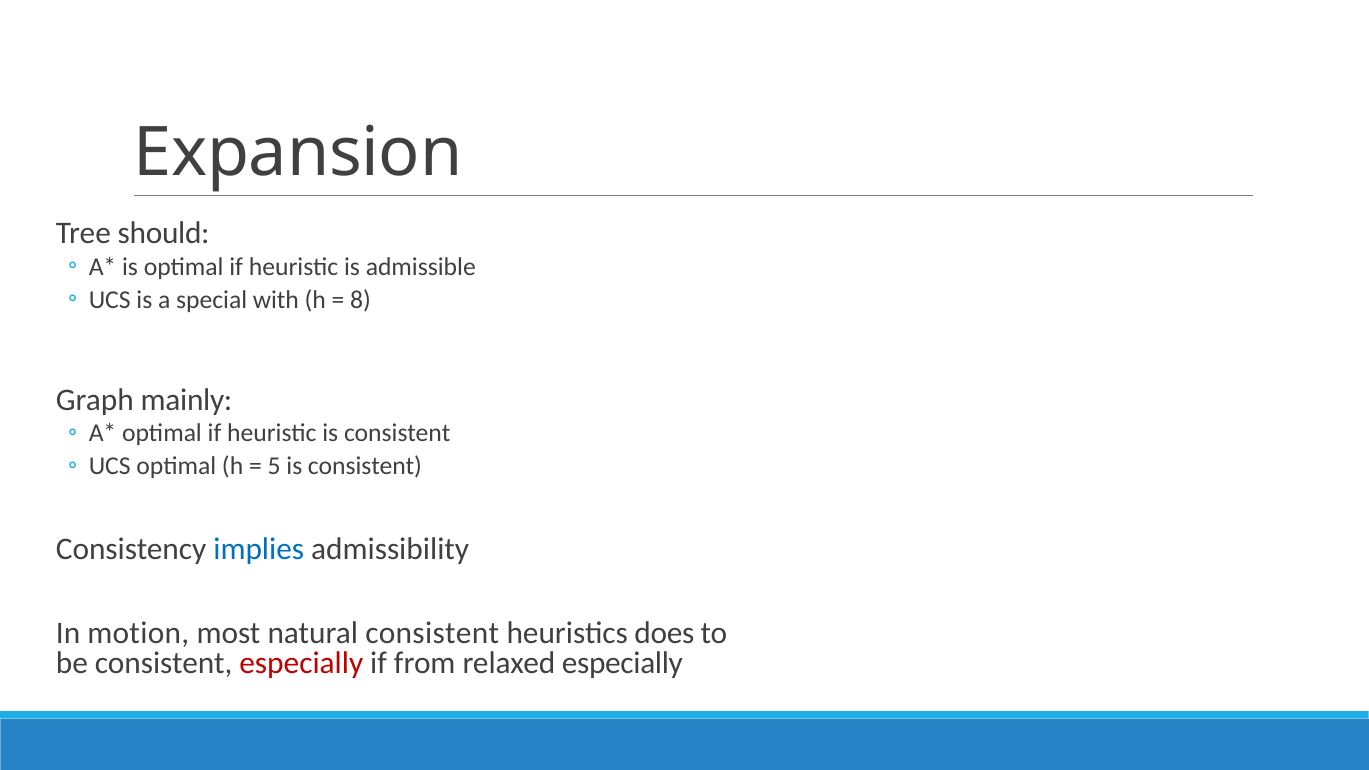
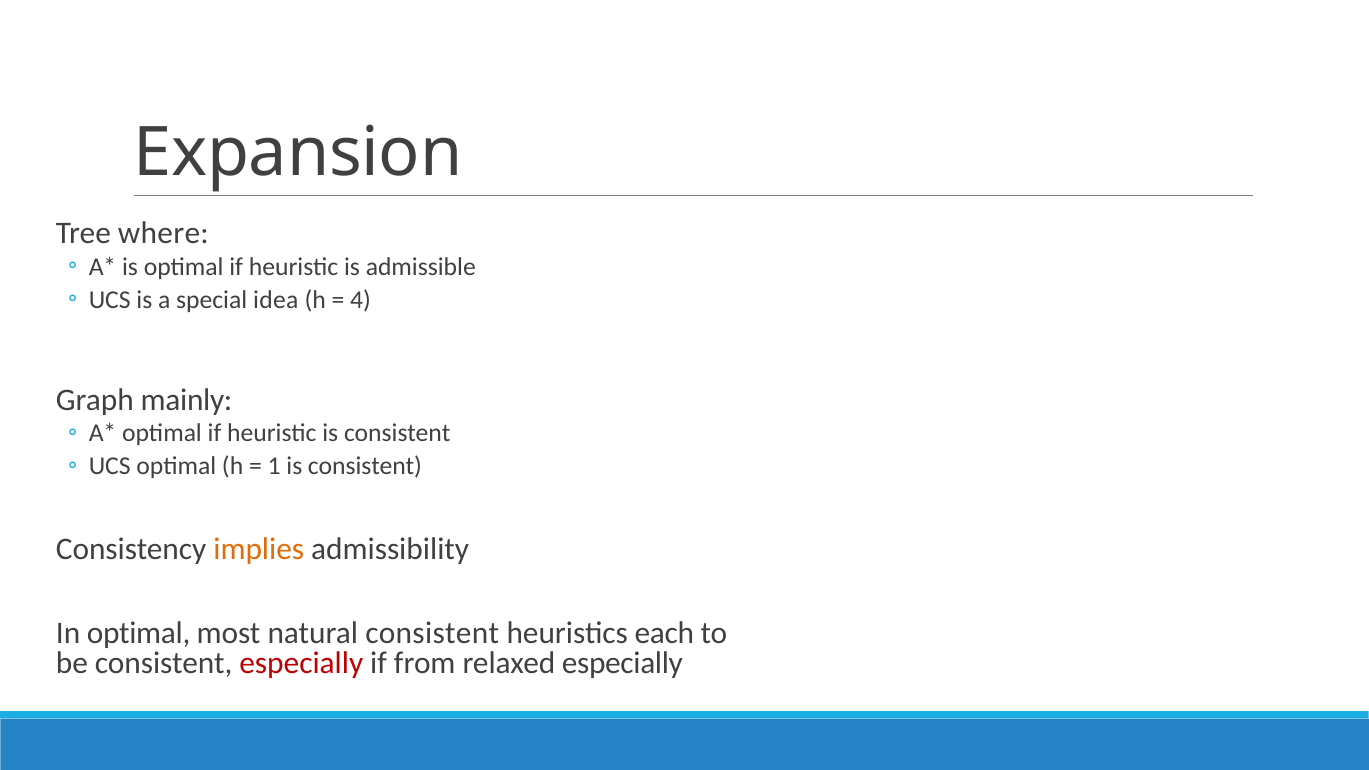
should: should -> where
with: with -> idea
8: 8 -> 4
5: 5 -> 1
implies colour: blue -> orange
In motion: motion -> optimal
does: does -> each
